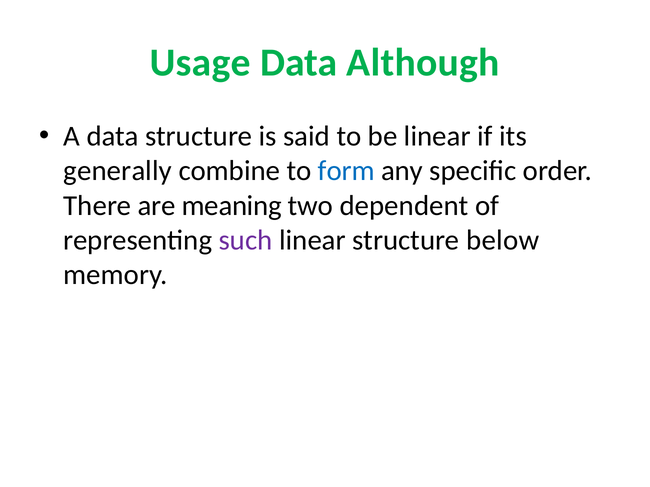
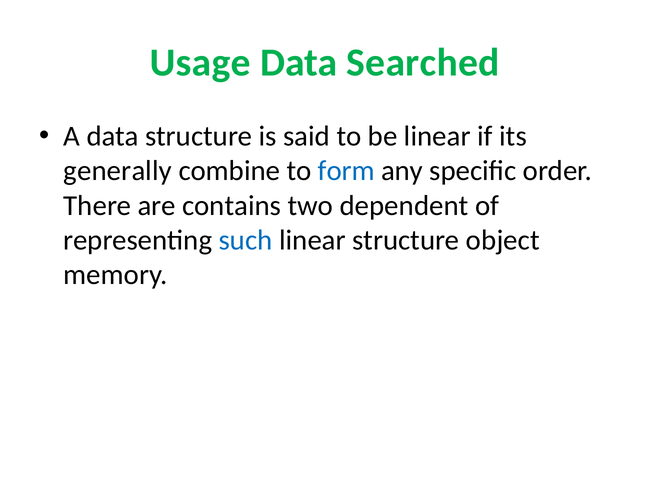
Although: Although -> Searched
meaning: meaning -> contains
such colour: purple -> blue
below: below -> object
